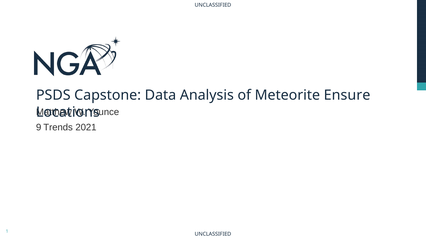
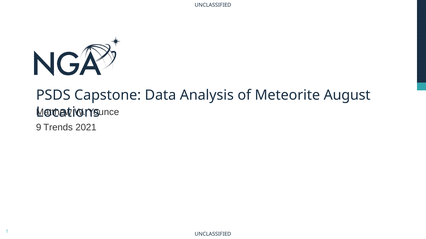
Ensure: Ensure -> August
